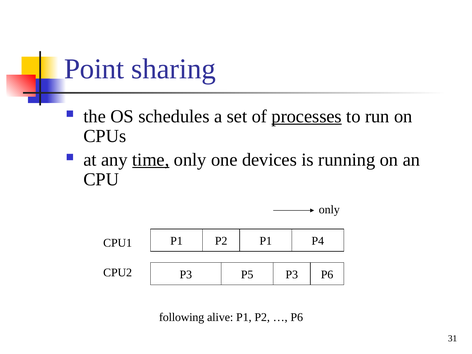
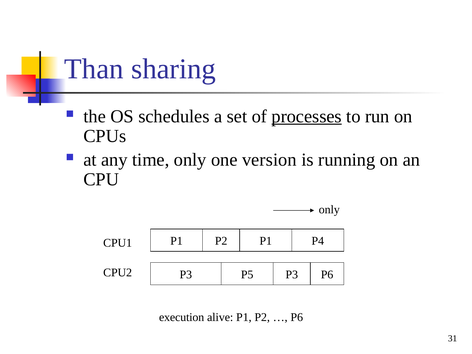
Point: Point -> Than
time underline: present -> none
devices: devices -> version
following: following -> execution
